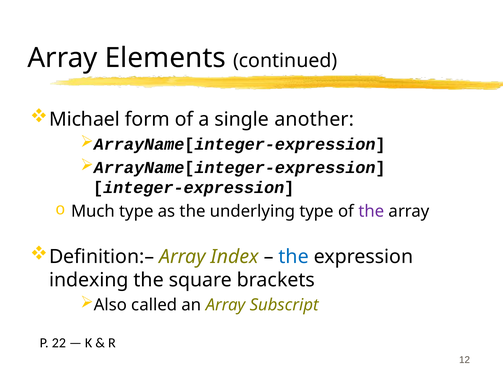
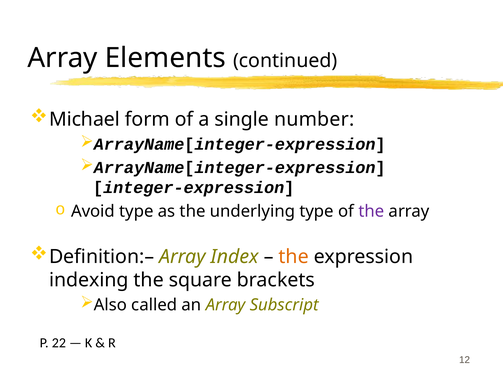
another: another -> number
Much: Much -> Avoid
the at (294, 257) colour: blue -> orange
